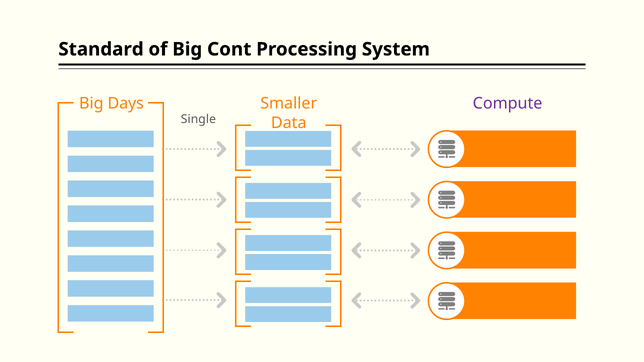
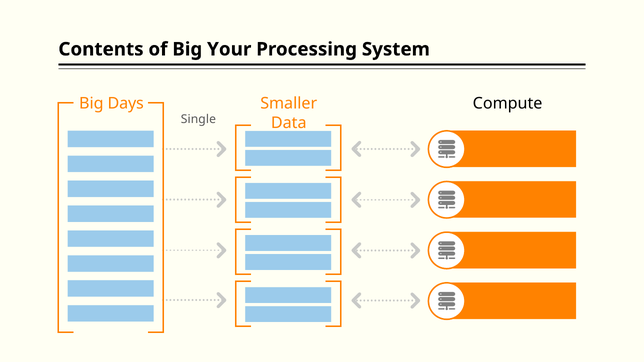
Standard: Standard -> Contents
Cont: Cont -> Your
Compute colour: purple -> black
